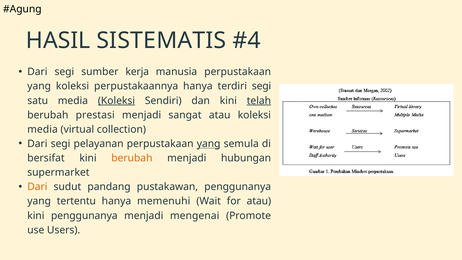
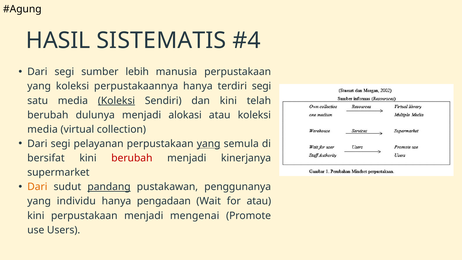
kerja: kerja -> lebih
telah underline: present -> none
prestasi: prestasi -> dulunya
sangat: sangat -> alokasi
berubah at (132, 158) colour: orange -> red
hubungan: hubungan -> kinerjanya
pandang underline: none -> present
tertentu: tertentu -> individu
memenuhi: memenuhi -> pengadaan
kini penggunanya: penggunanya -> perpustakaan
